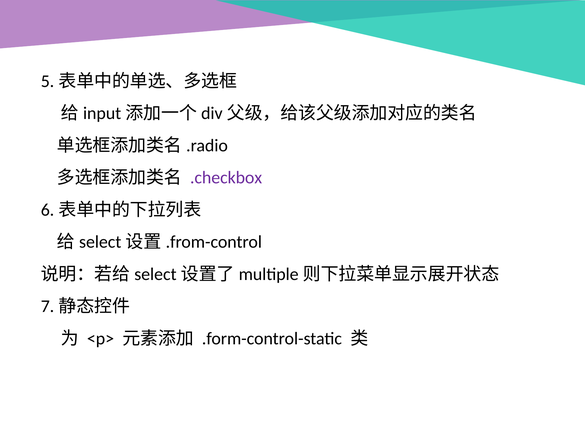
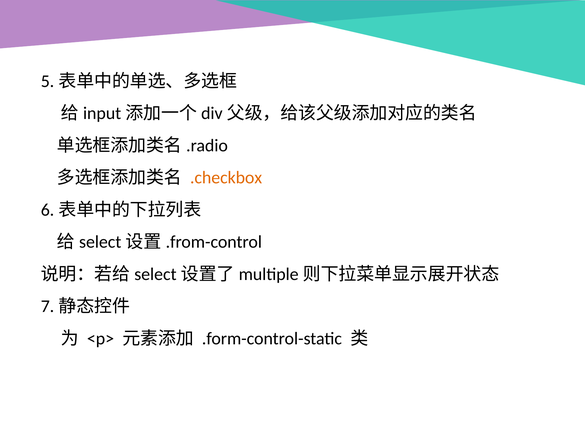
.checkbox colour: purple -> orange
